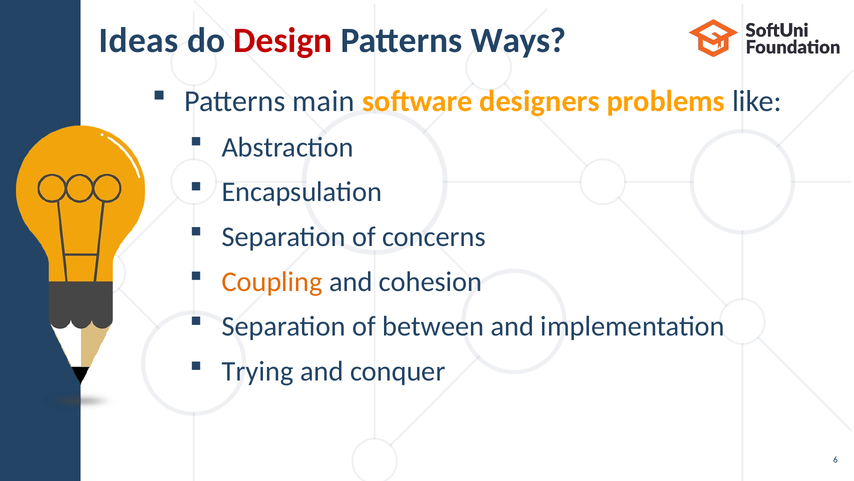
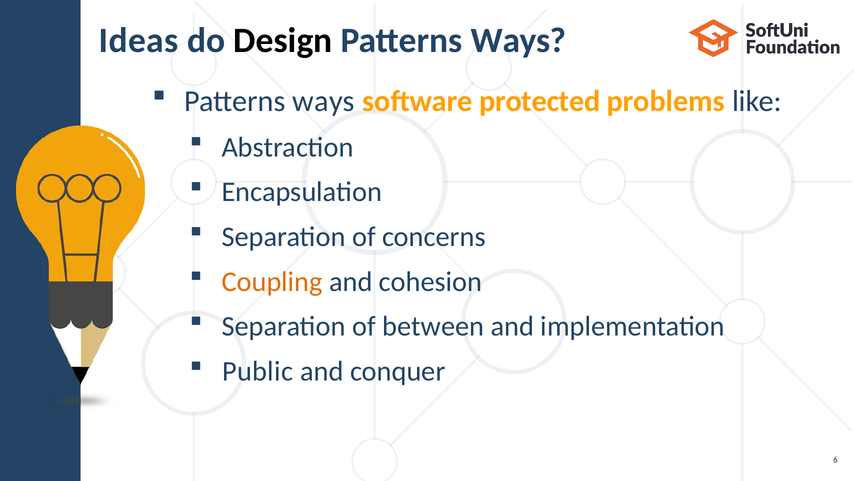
Design colour: red -> black
main at (324, 101): main -> ways
designers: designers -> protected
Trying: Trying -> Public
